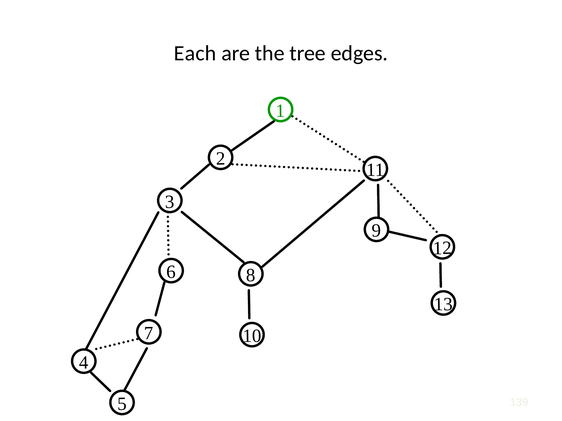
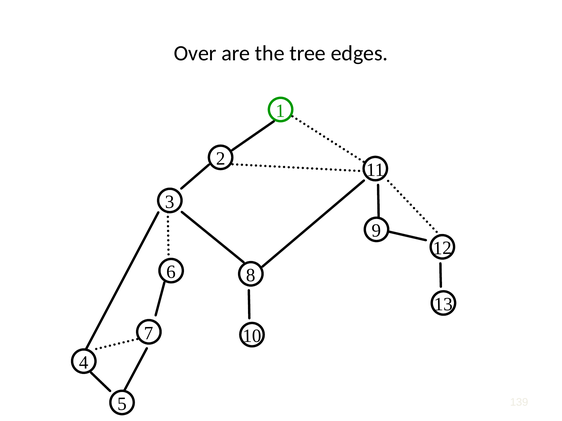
Each: Each -> Over
